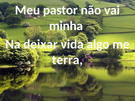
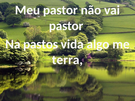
minha at (66, 26): minha -> pastor
deixar: deixar -> pastos
